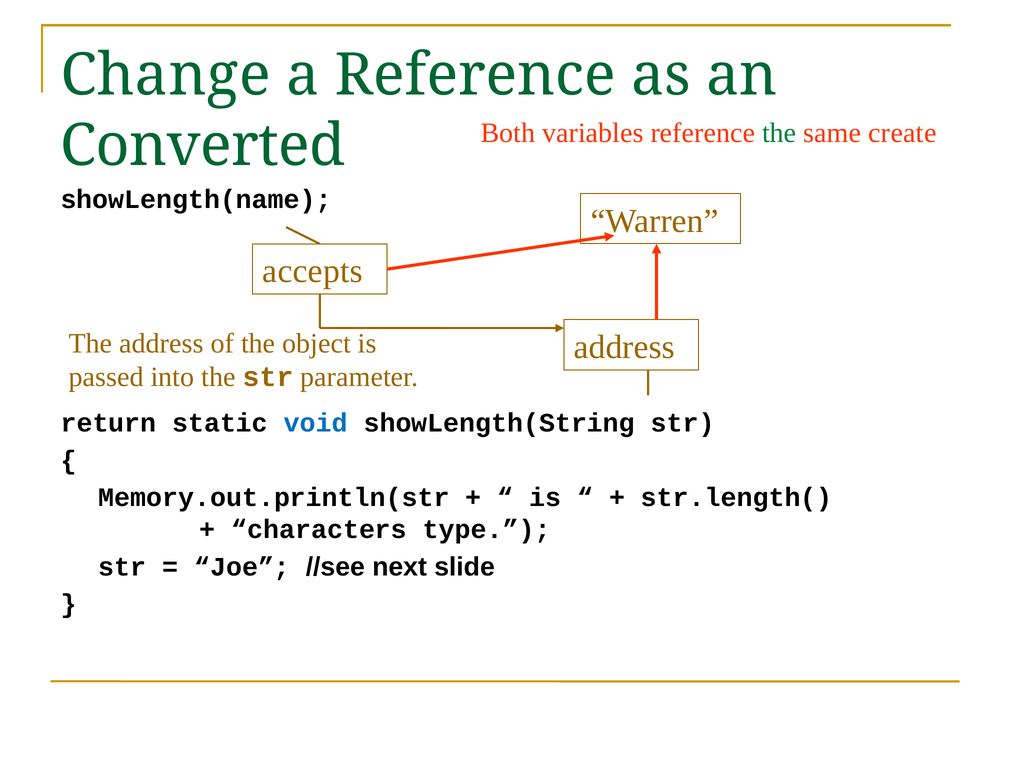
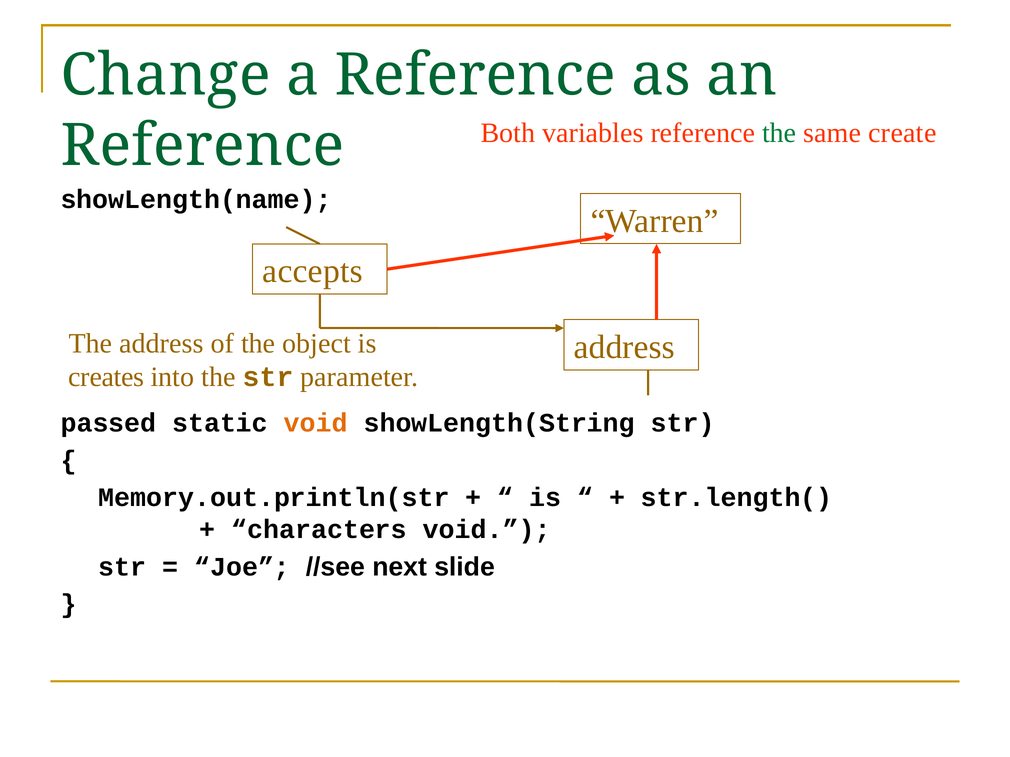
Converted at (203, 146): Converted -> Reference
passed: passed -> creates
return: return -> passed
void at (316, 423) colour: blue -> orange
characters type: type -> void
